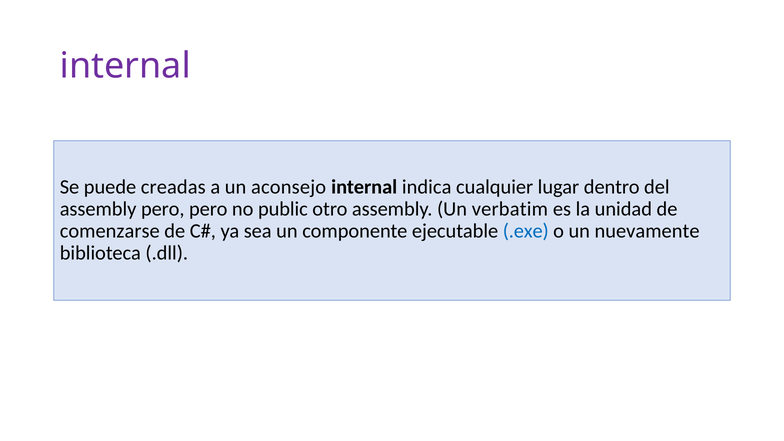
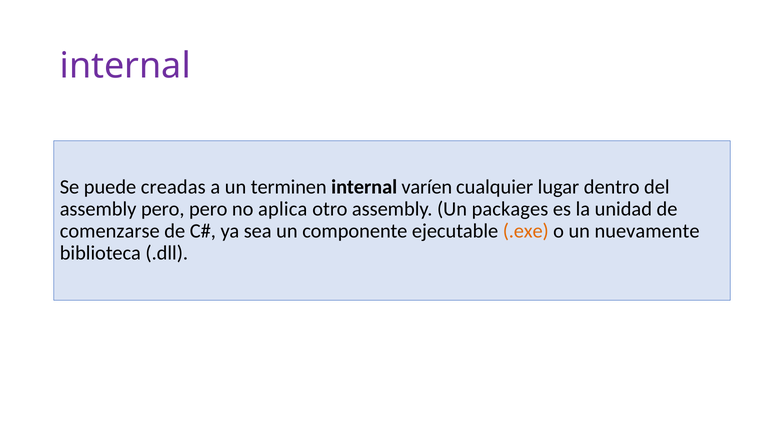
aconsejo: aconsejo -> terminen
indica: indica -> varíen
public: public -> aplica
verbatim: verbatim -> packages
.exe colour: blue -> orange
